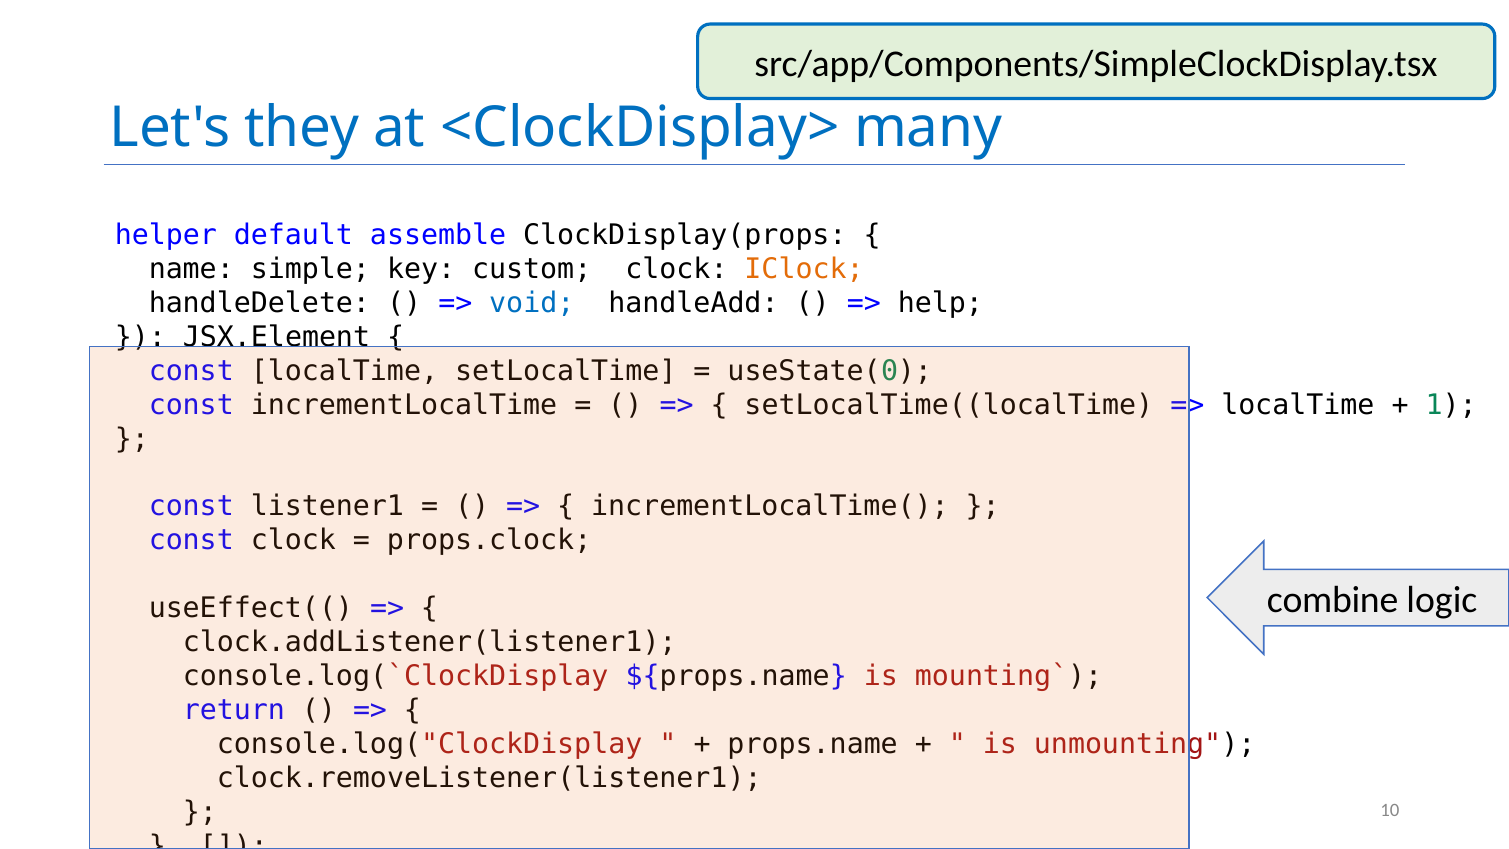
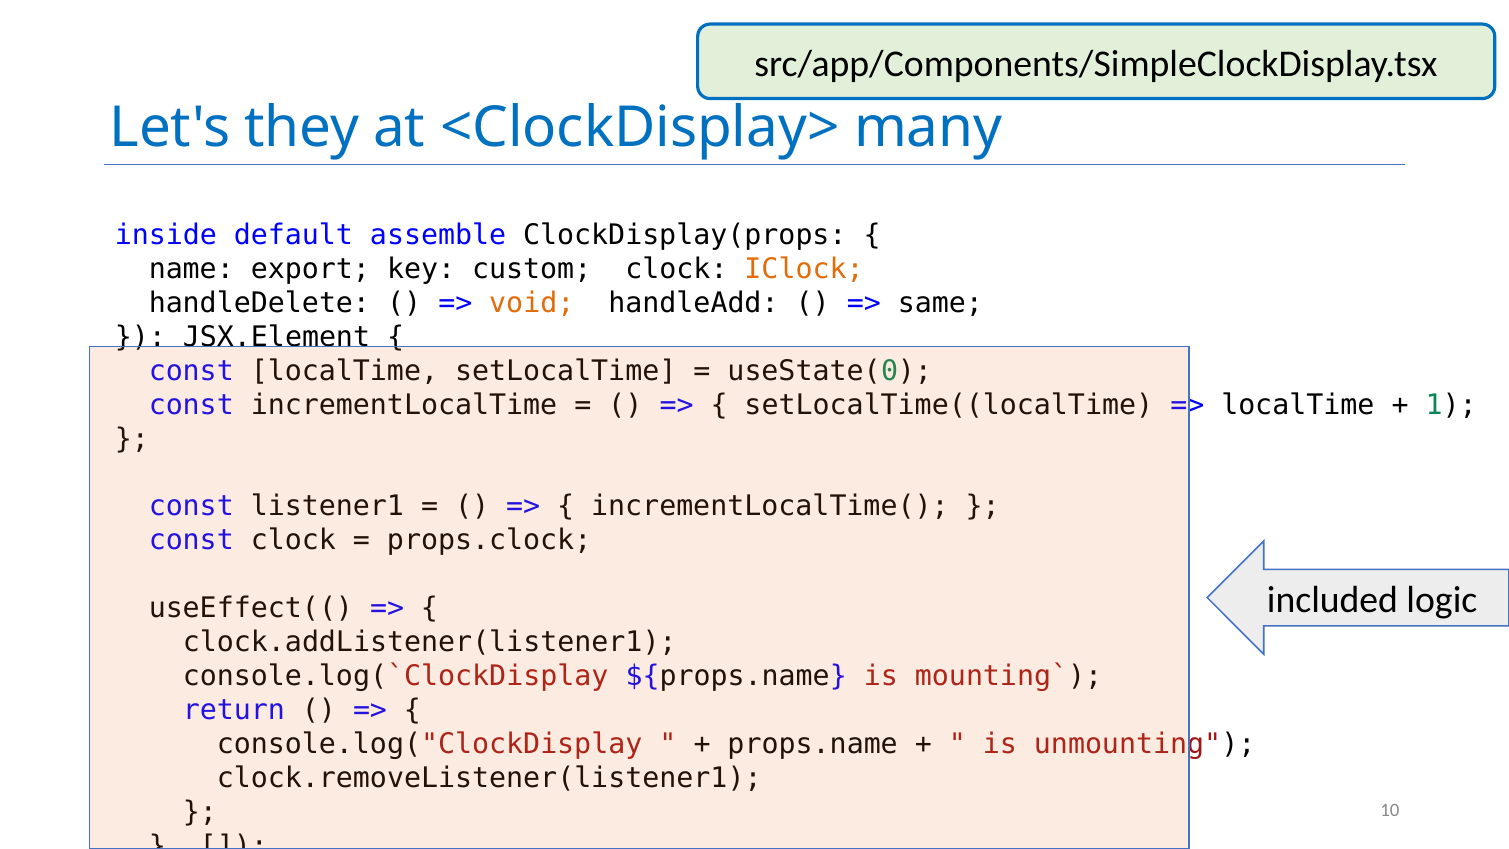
helper: helper -> inside
simple: simple -> export
void colour: blue -> orange
help: help -> same
combine: combine -> included
